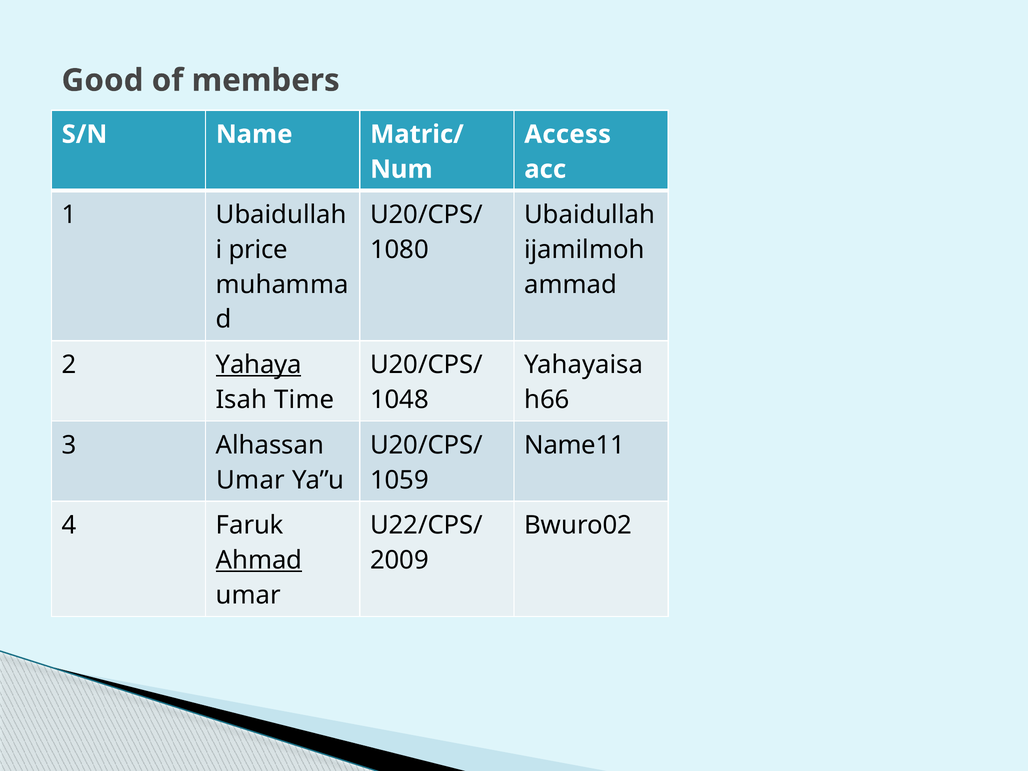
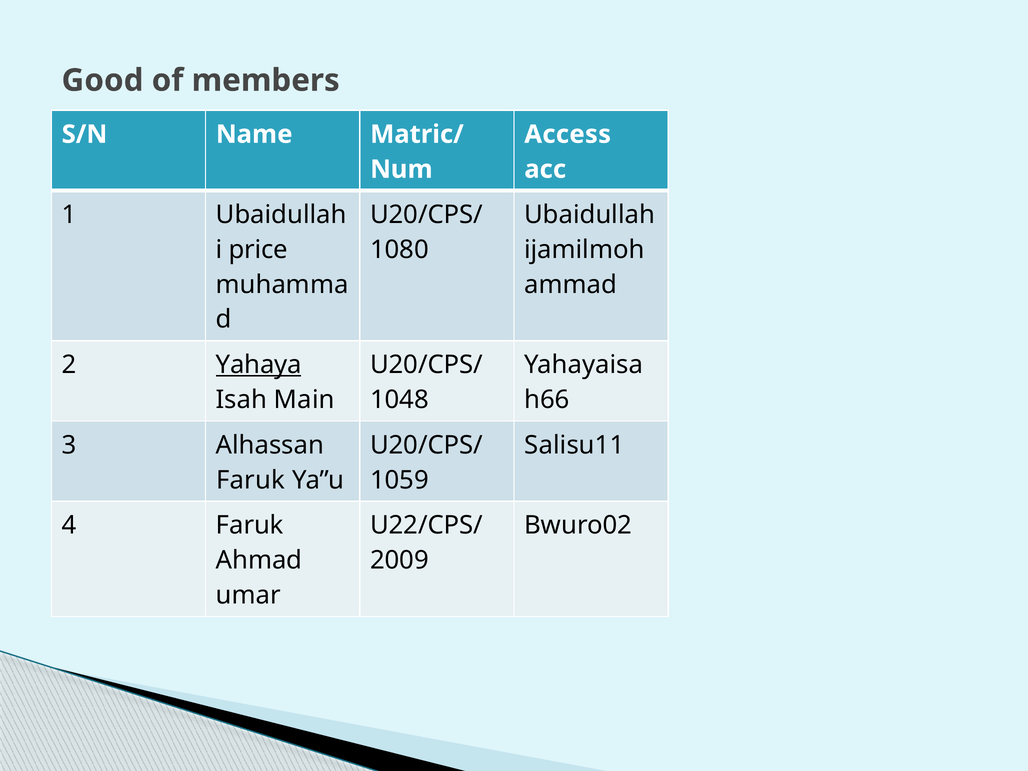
Time: Time -> Main
Name11: Name11 -> Salisu11
Umar at (251, 480): Umar -> Faruk
Ahmad underline: present -> none
